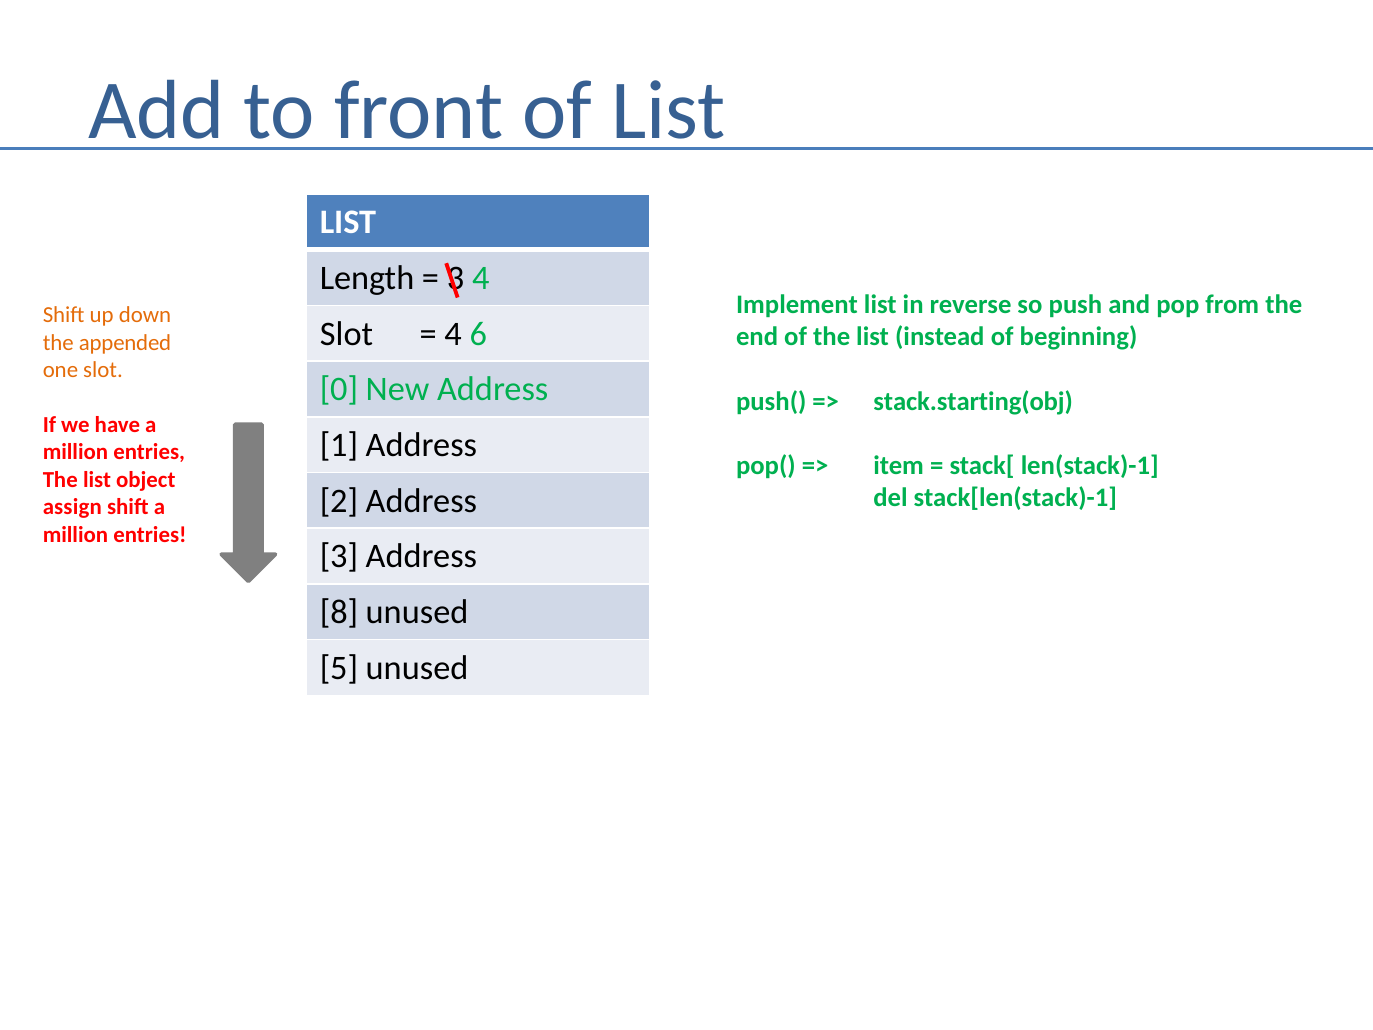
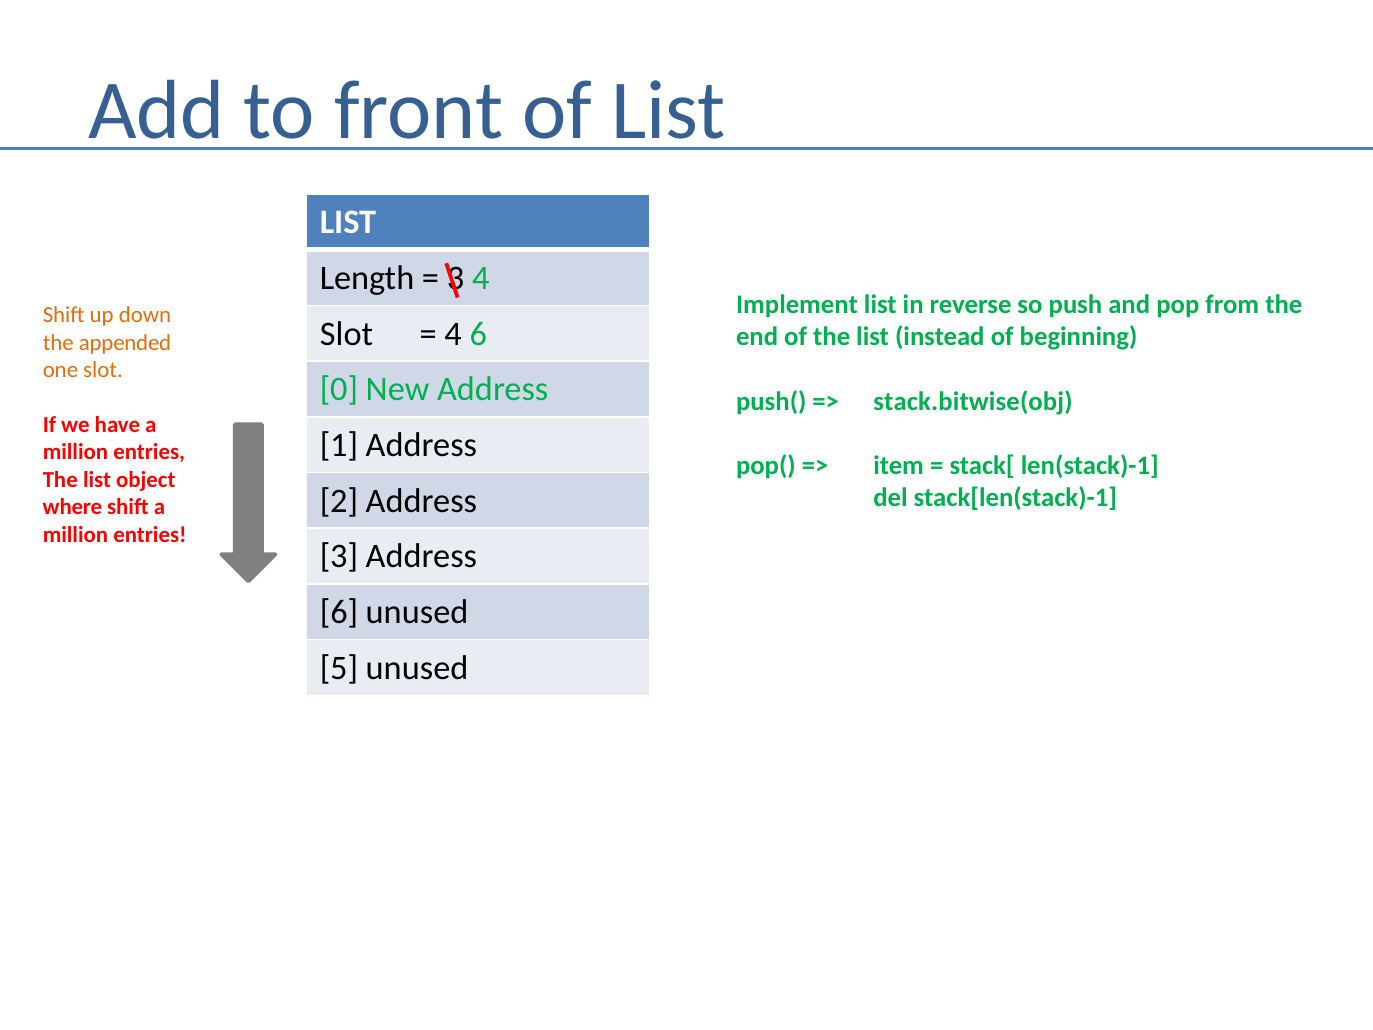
stack.starting(obj: stack.starting(obj -> stack.bitwise(obj
assign: assign -> where
8 at (339, 612): 8 -> 6
